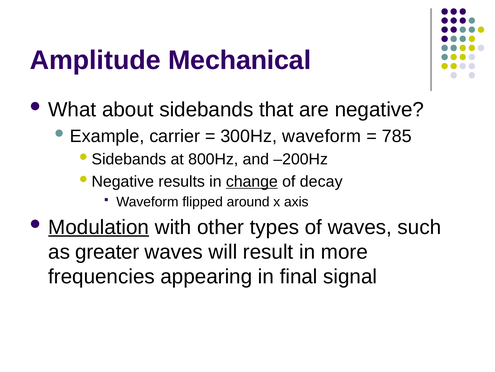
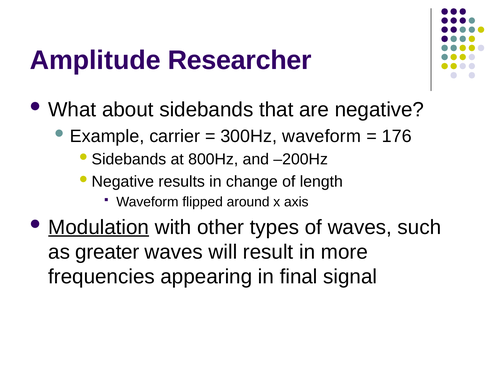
Mechanical: Mechanical -> Researcher
785: 785 -> 176
change underline: present -> none
decay: decay -> length
